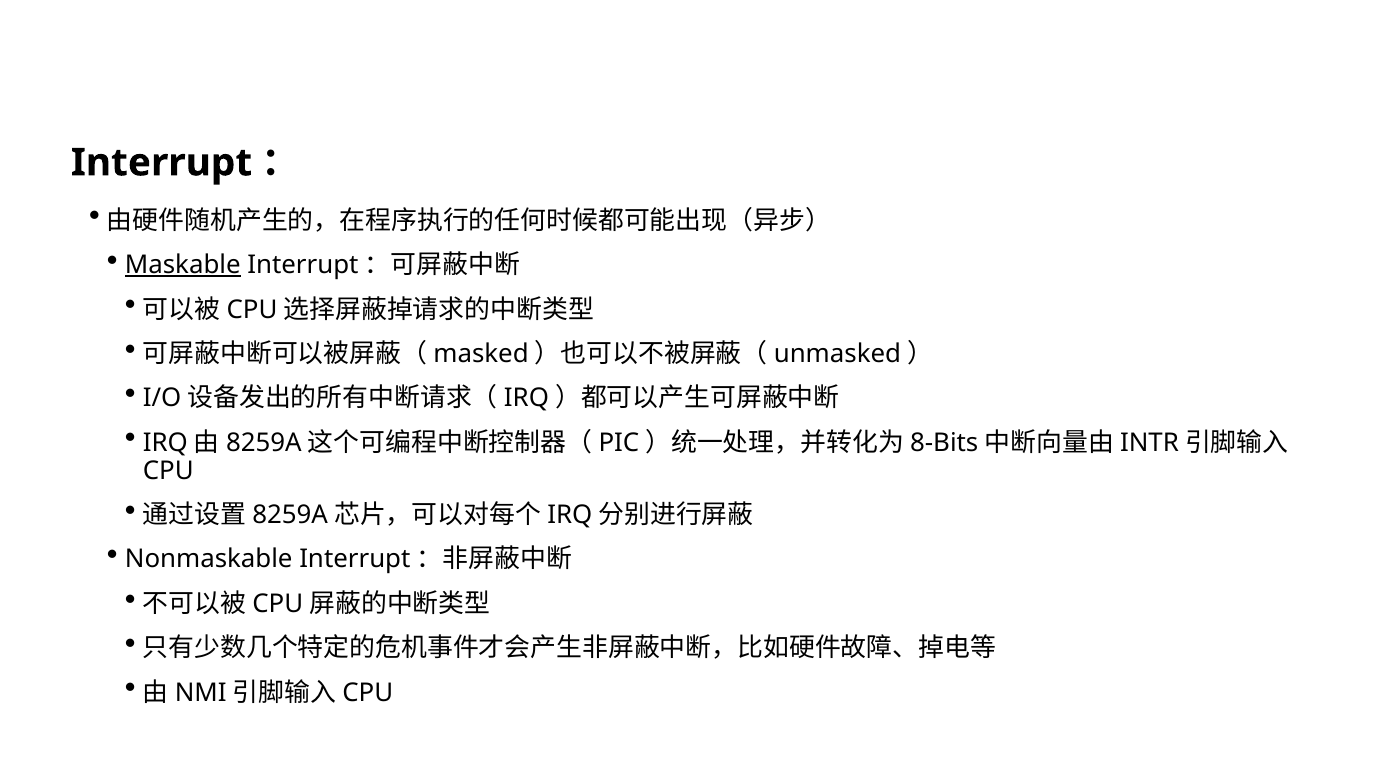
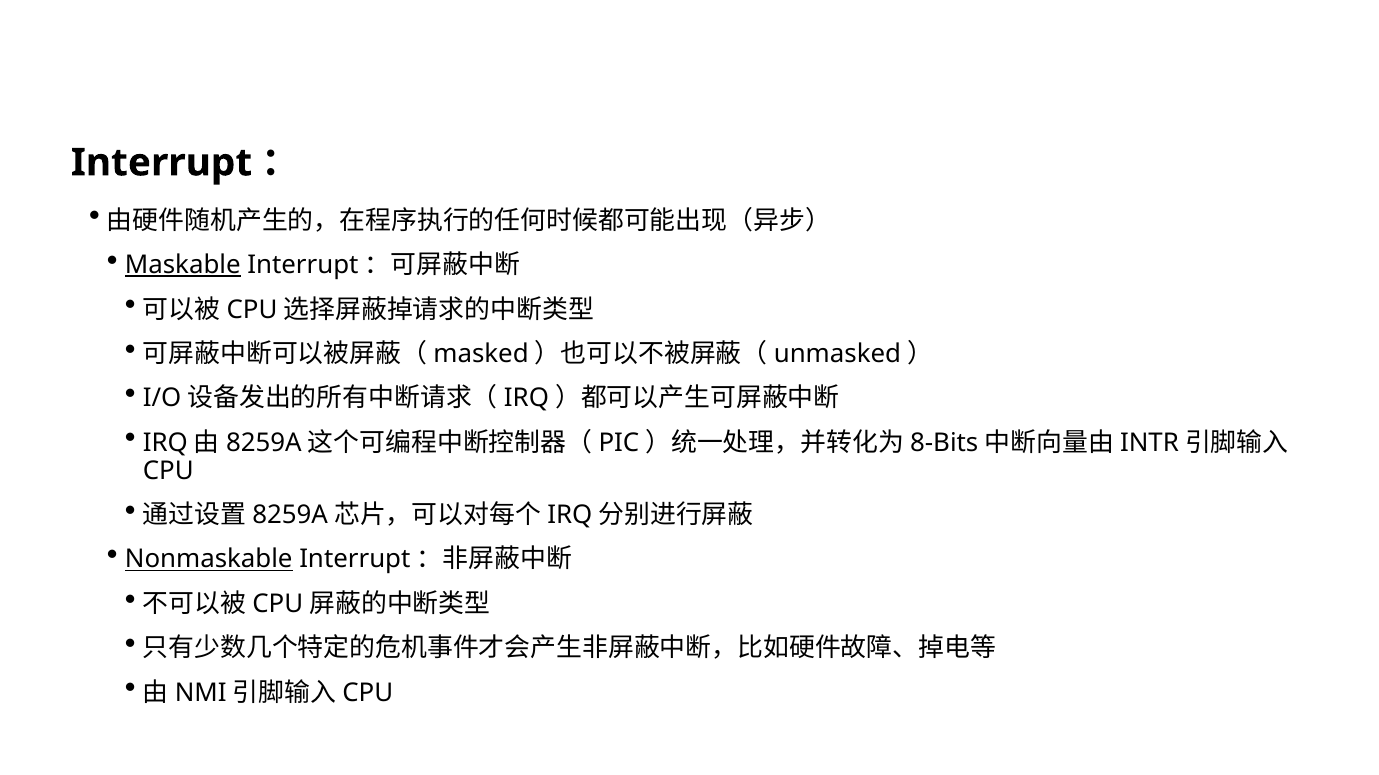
Nonmaskable underline: none -> present
